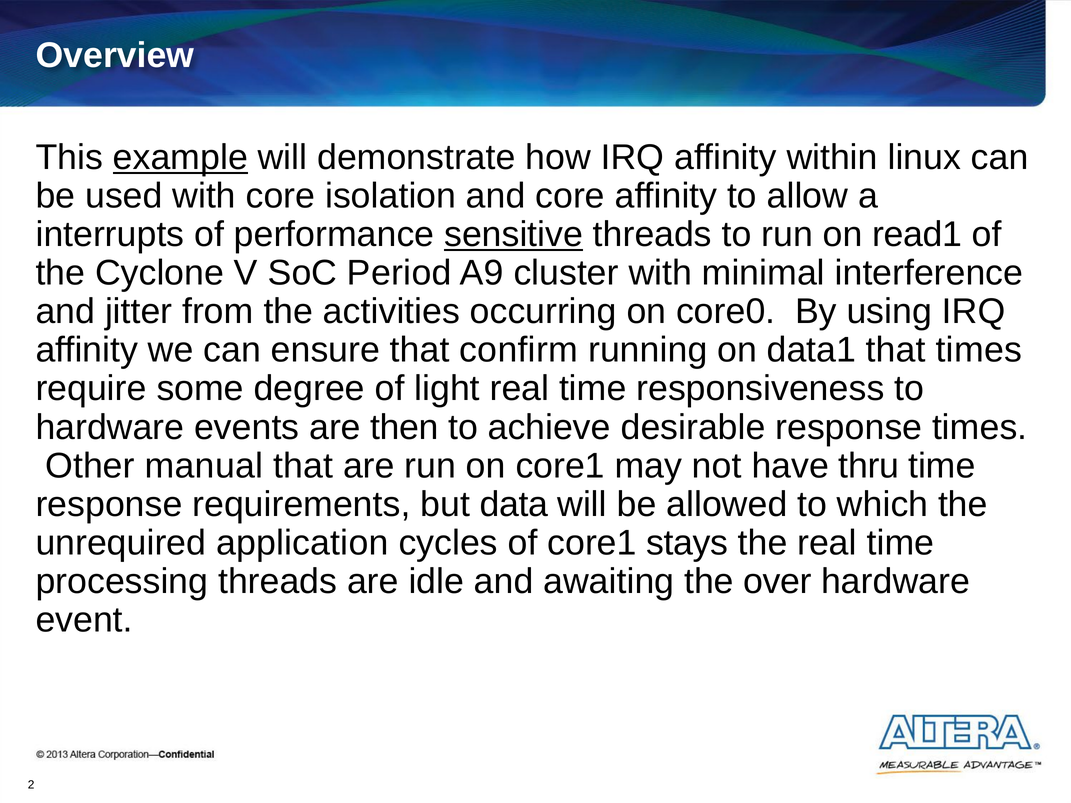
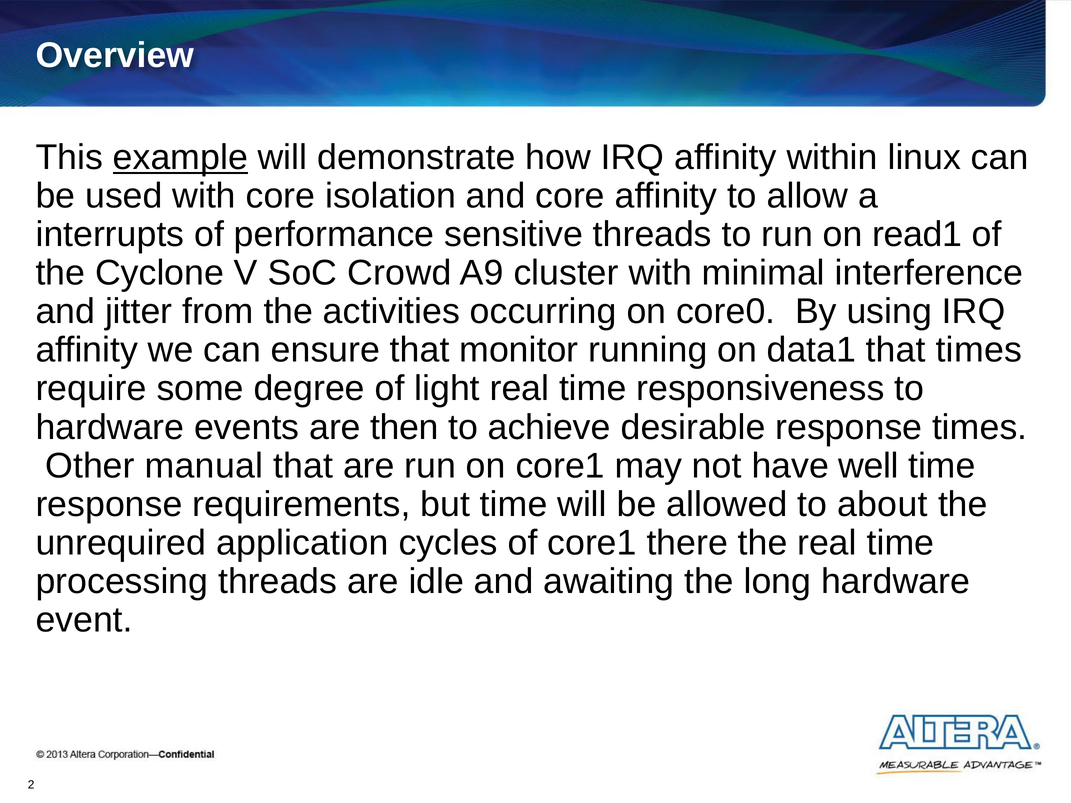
sensitive underline: present -> none
Period: Period -> Crowd
confirm: confirm -> monitor
thru: thru -> well
but data: data -> time
which: which -> about
stays: stays -> there
over: over -> long
